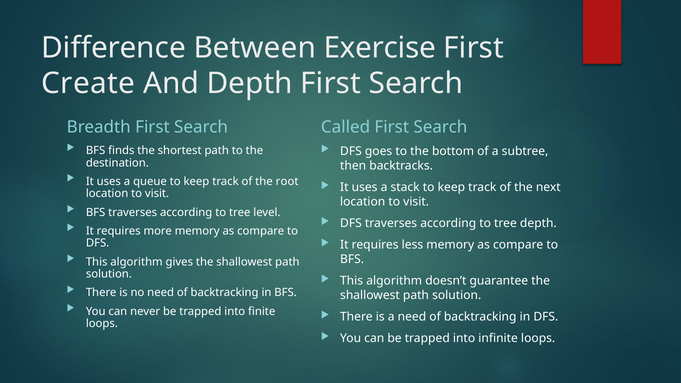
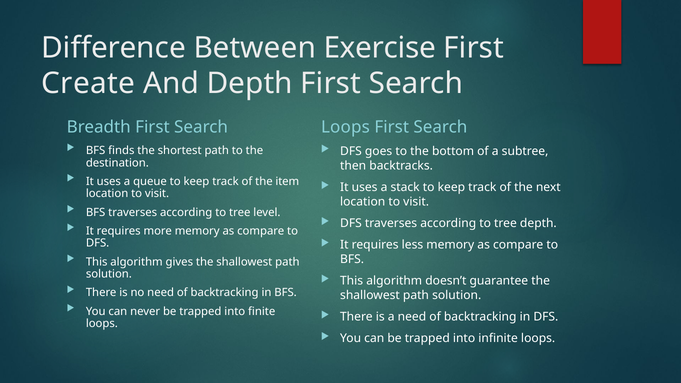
Called at (346, 127): Called -> Loops
root: root -> item
